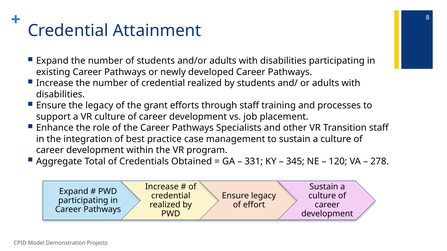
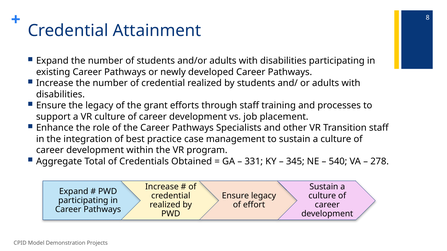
120: 120 -> 540
